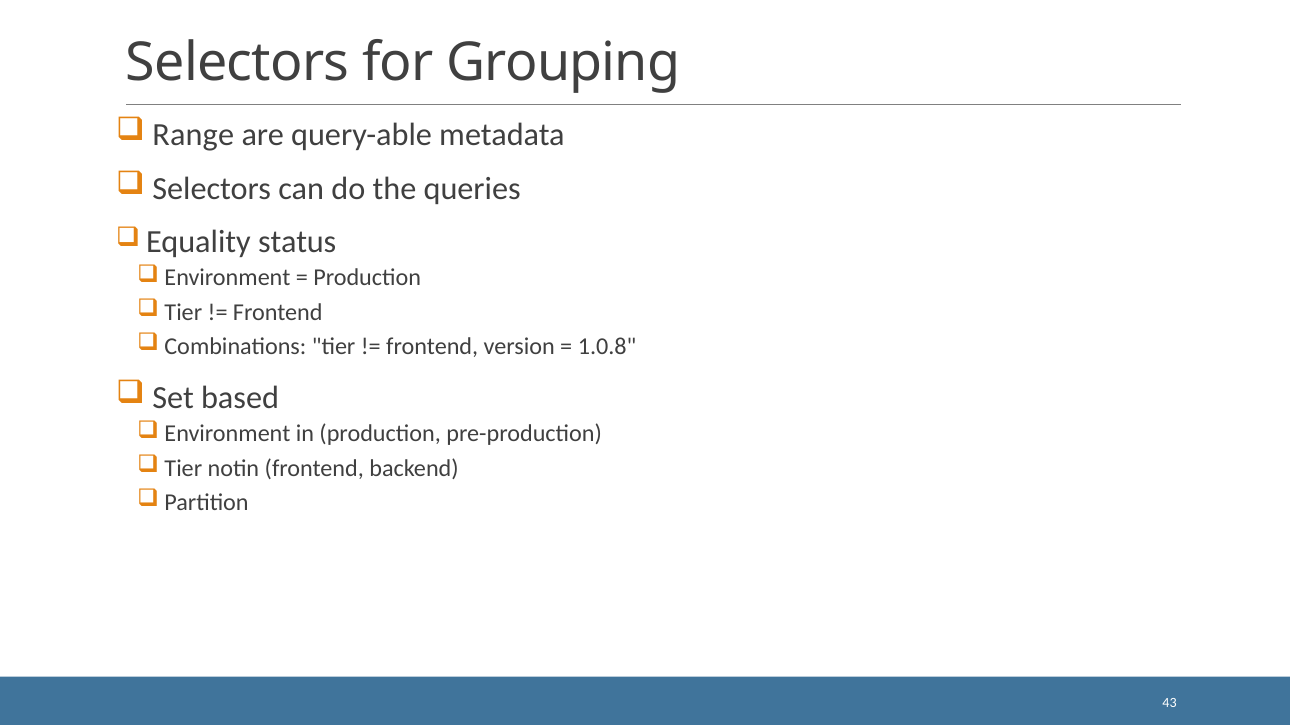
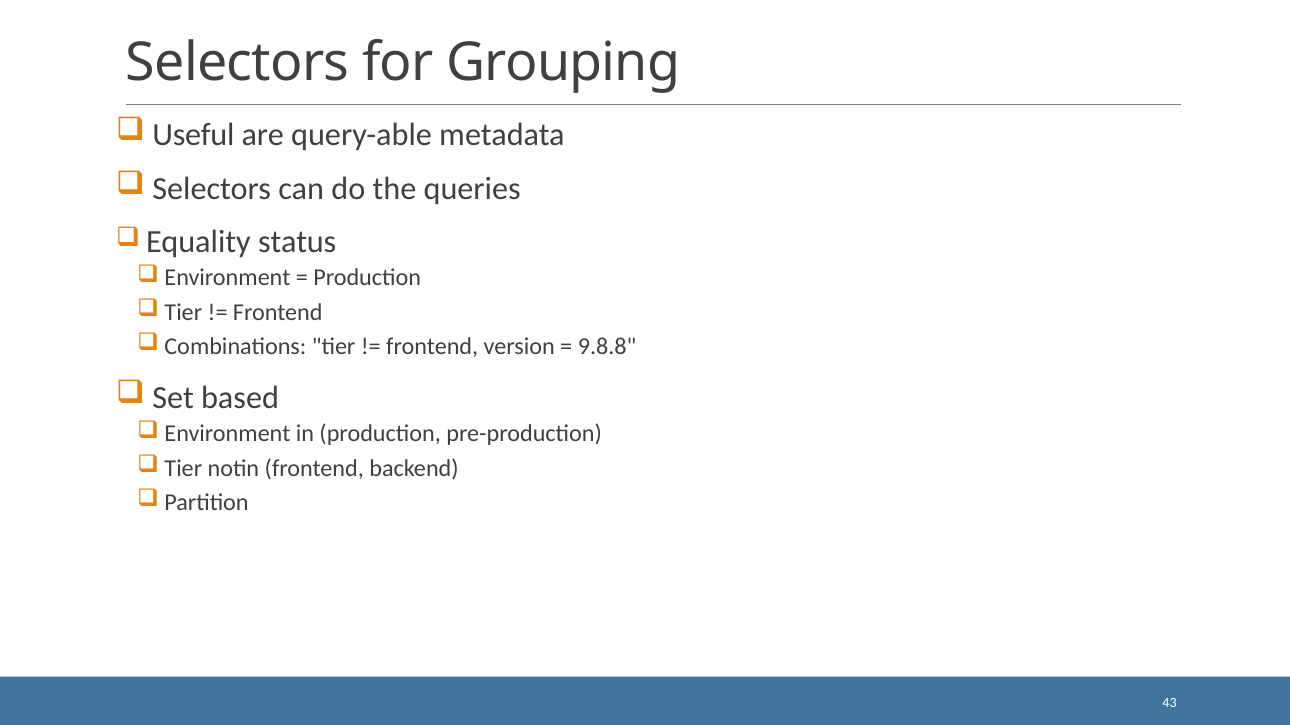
Range: Range -> Useful
1.0.8: 1.0.8 -> 9.8.8
